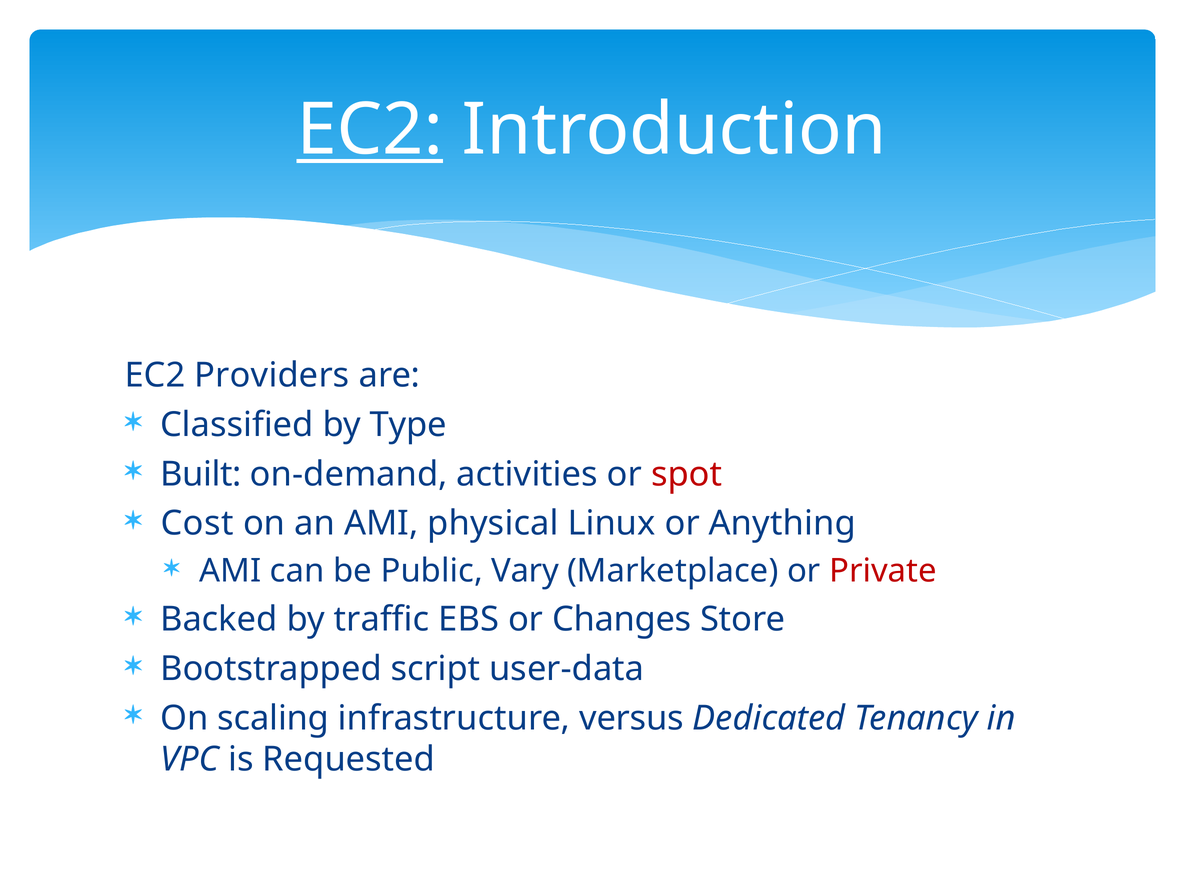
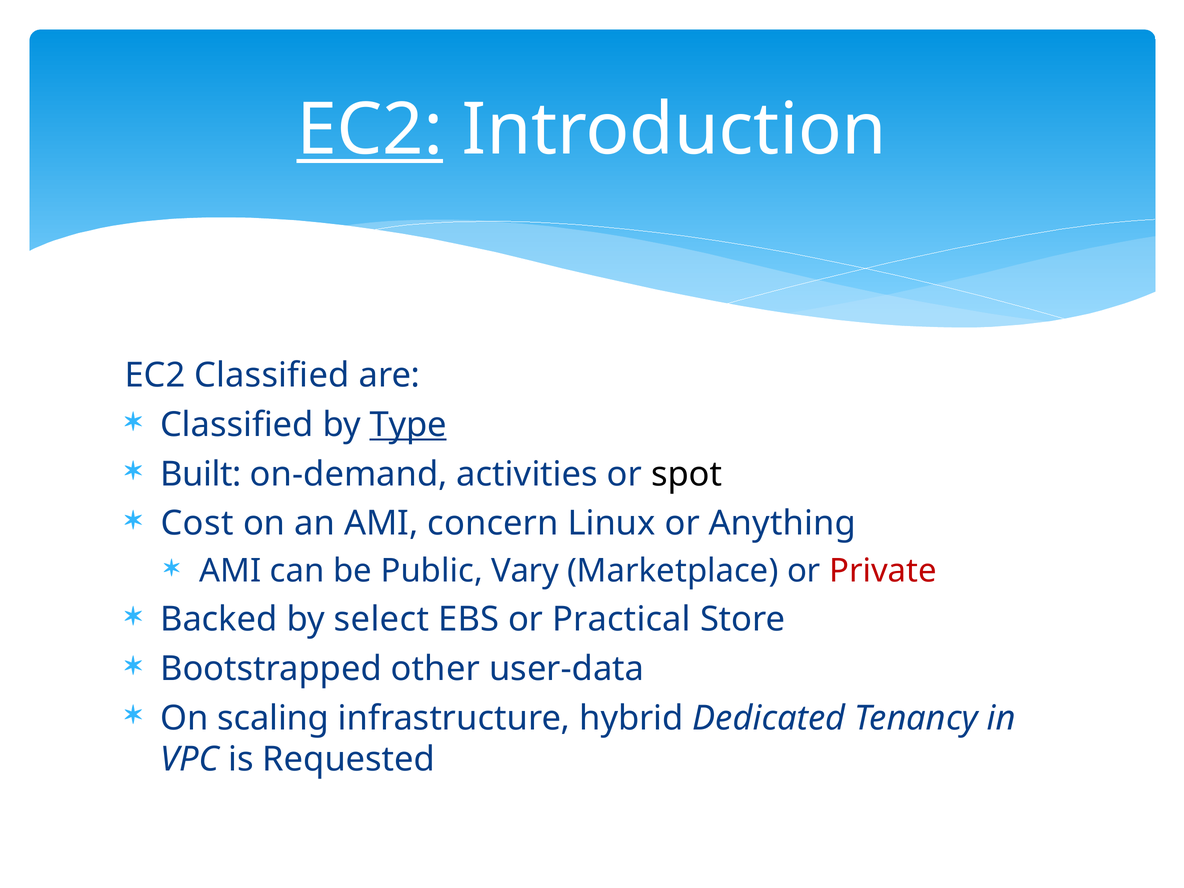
EC2 Providers: Providers -> Classified
Type underline: none -> present
spot colour: red -> black
physical: physical -> concern
traffic: traffic -> select
Changes: Changes -> Practical
script: script -> other
versus: versus -> hybrid
